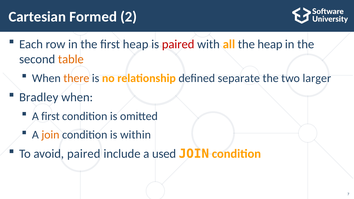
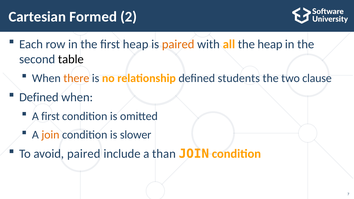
paired at (178, 44) colour: red -> orange
table colour: orange -> black
separate: separate -> students
larger: larger -> clause
Bradley at (39, 97): Bradley -> Defined
within: within -> slower
used: used -> than
